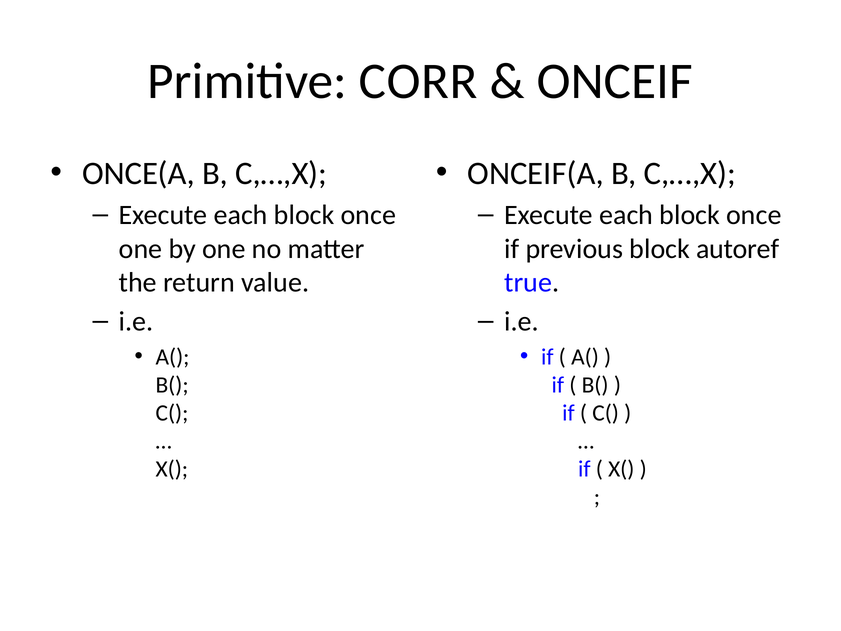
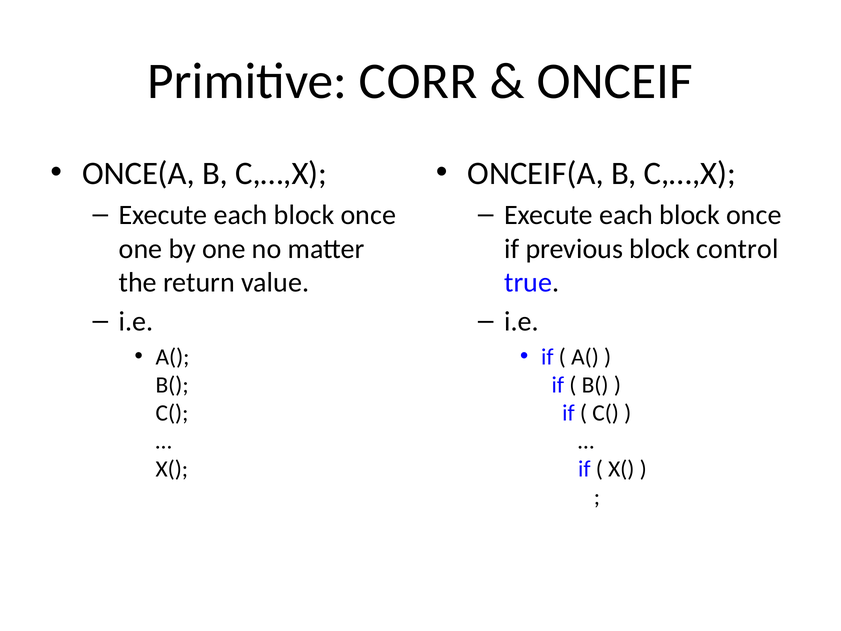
autoref: autoref -> control
